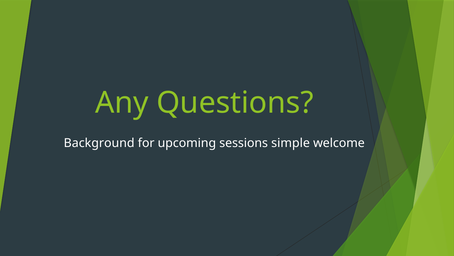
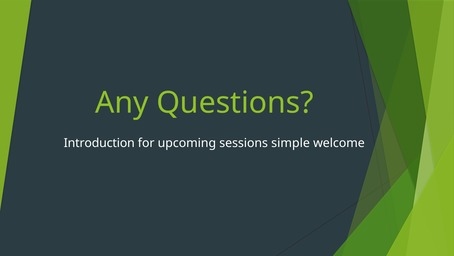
Background: Background -> Introduction
